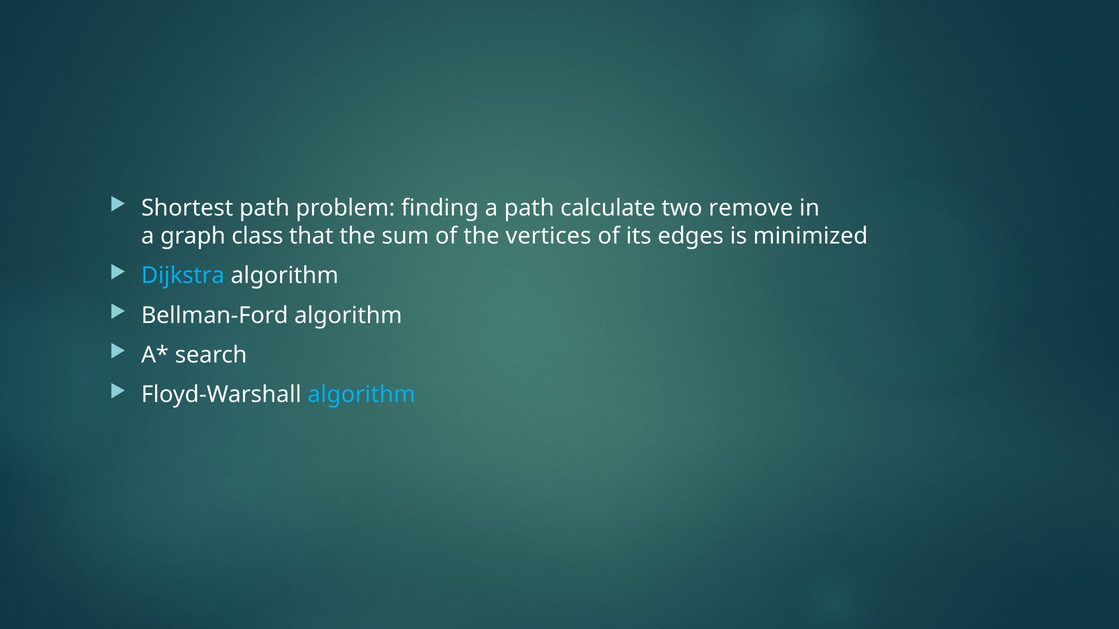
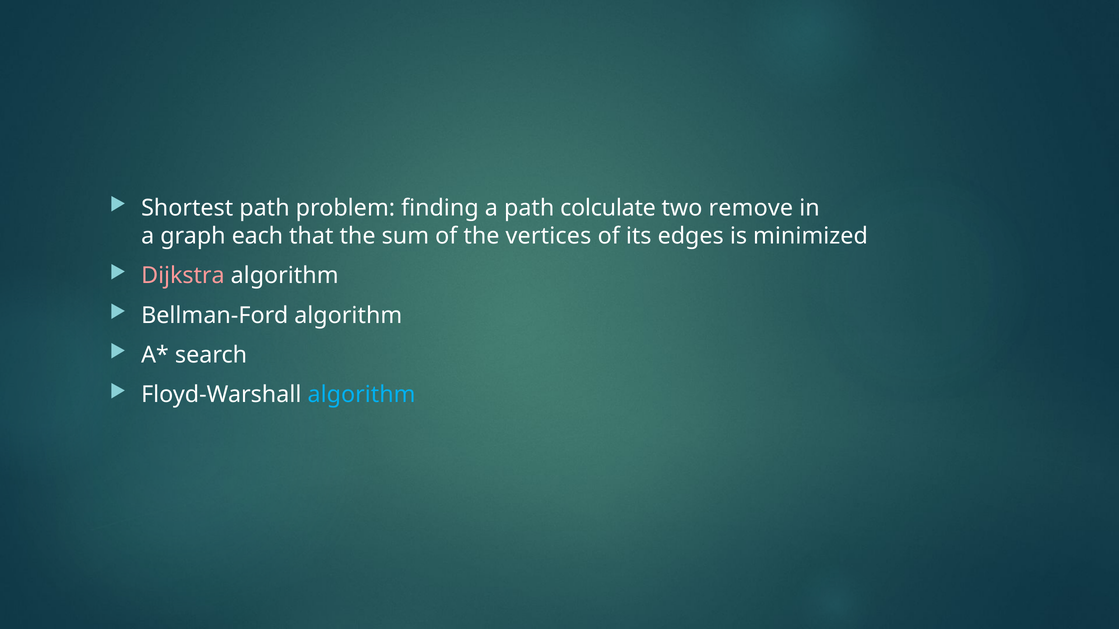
calculate: calculate -> colculate
class: class -> each
Dijkstra colour: light blue -> pink
